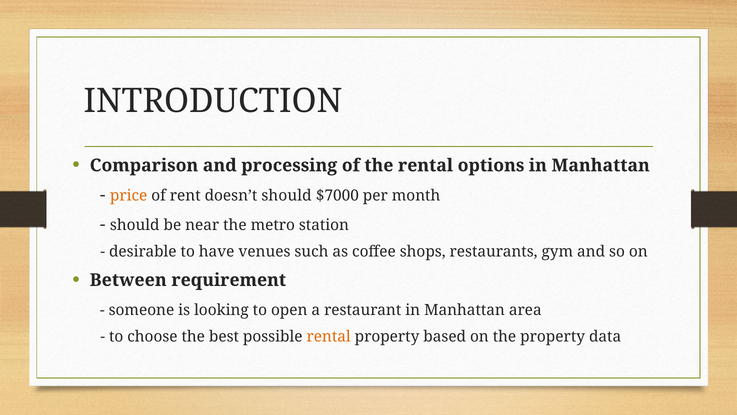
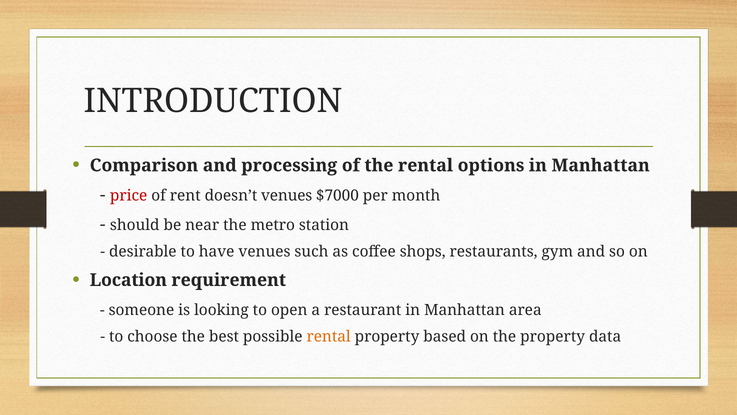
price colour: orange -> red
doesn’t should: should -> venues
Between: Between -> Location
